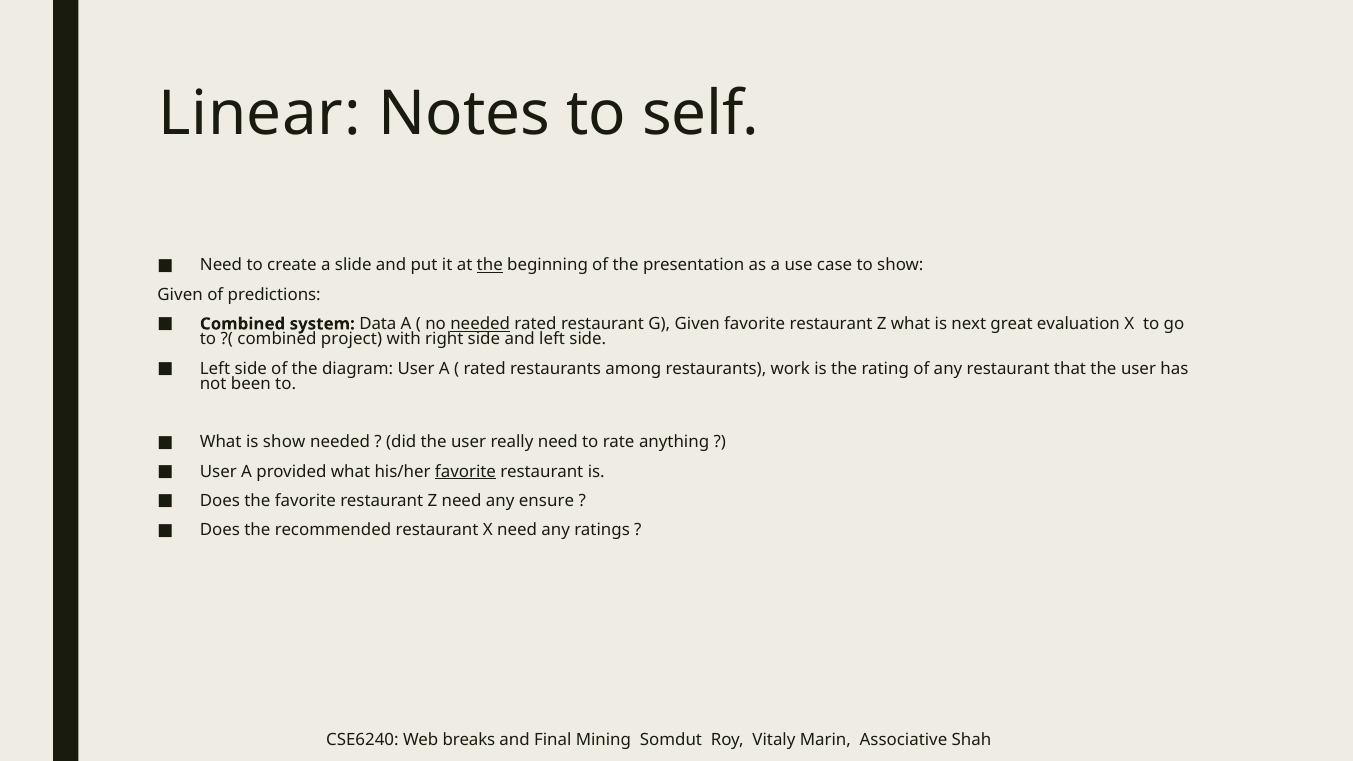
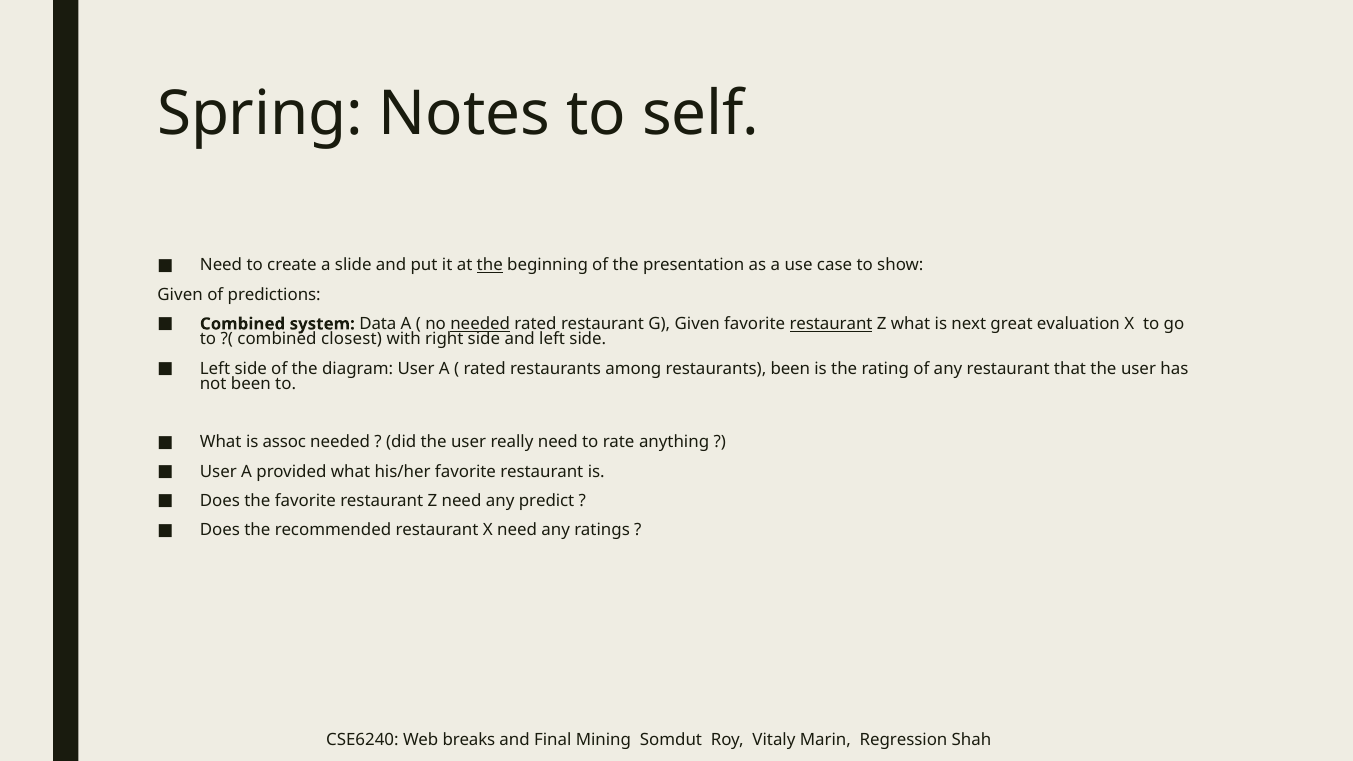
Linear: Linear -> Spring
restaurant at (831, 324) underline: none -> present
project: project -> closest
restaurants work: work -> been
is show: show -> assoc
favorite at (466, 472) underline: present -> none
ensure: ensure -> predict
Associative: Associative -> Regression
